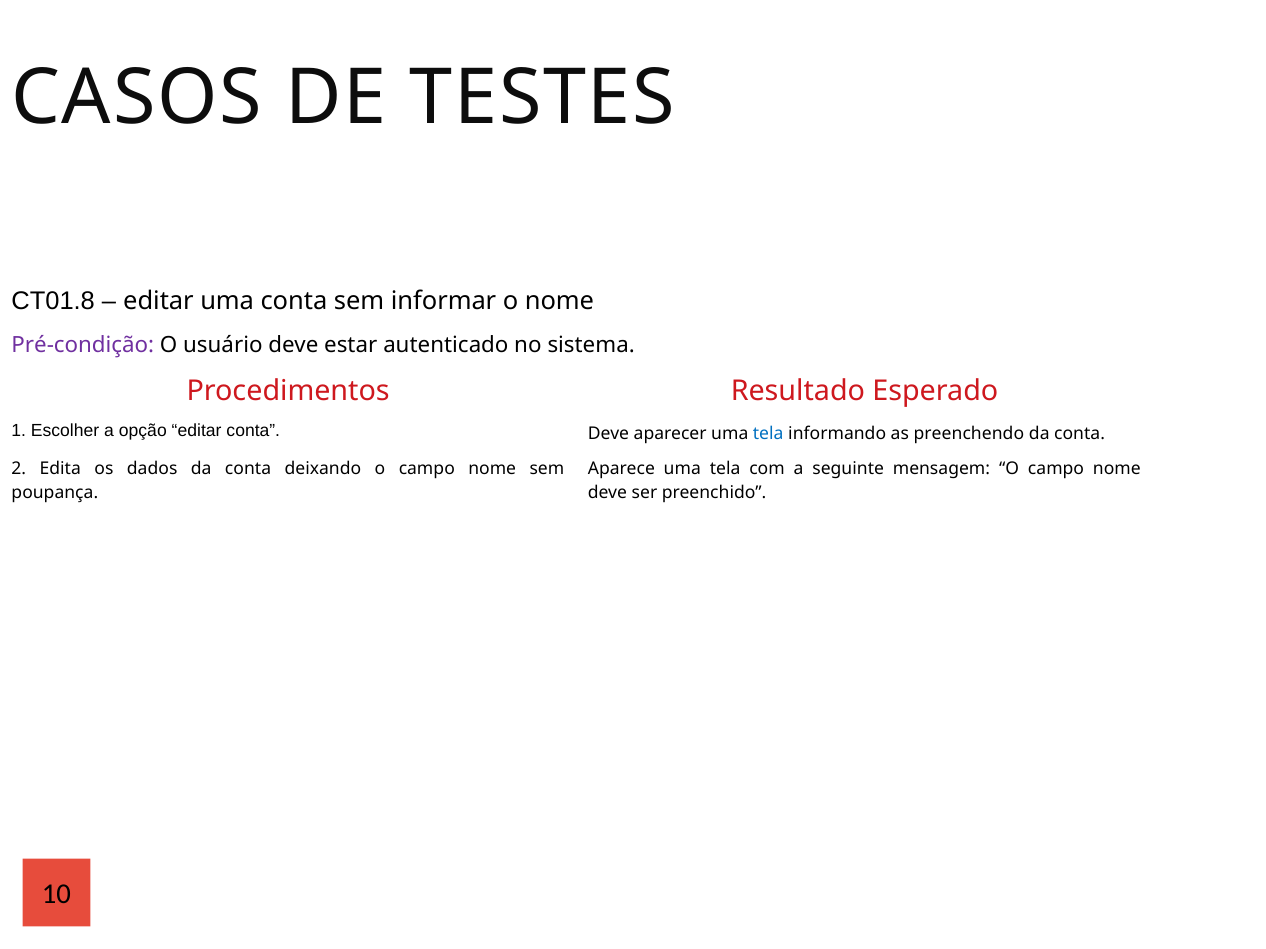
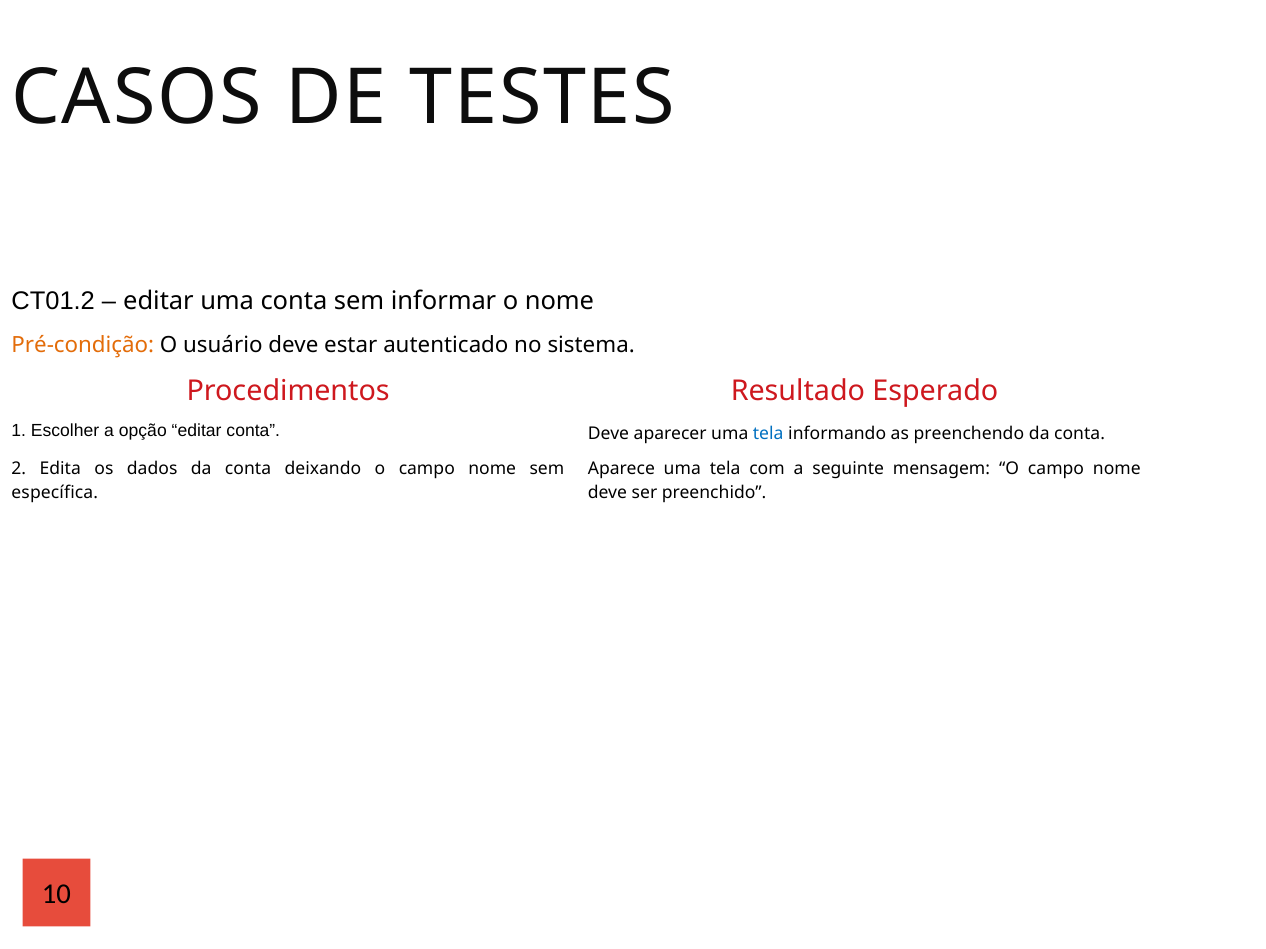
CT01.8: CT01.8 -> CT01.2
Pré-condição colour: purple -> orange
poupança: poupança -> específica
